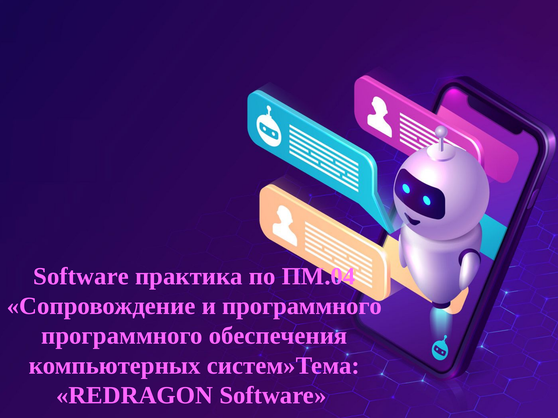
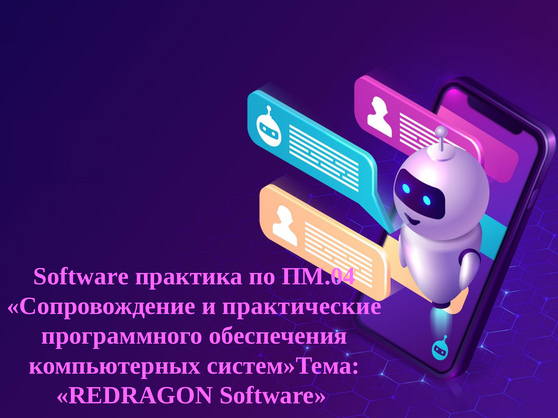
и программного: программного -> практические
